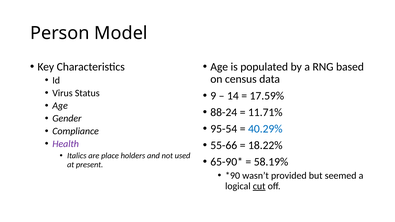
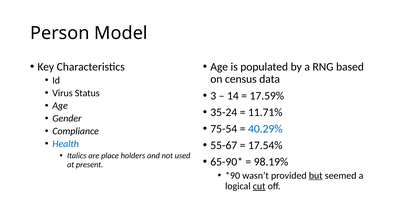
9: 9 -> 3
88-24: 88-24 -> 35-24
95-54: 95-54 -> 75-54
Health colour: purple -> blue
55-66: 55-66 -> 55-67
18.22%: 18.22% -> 17.54%
58.19%: 58.19% -> 98.19%
but underline: none -> present
